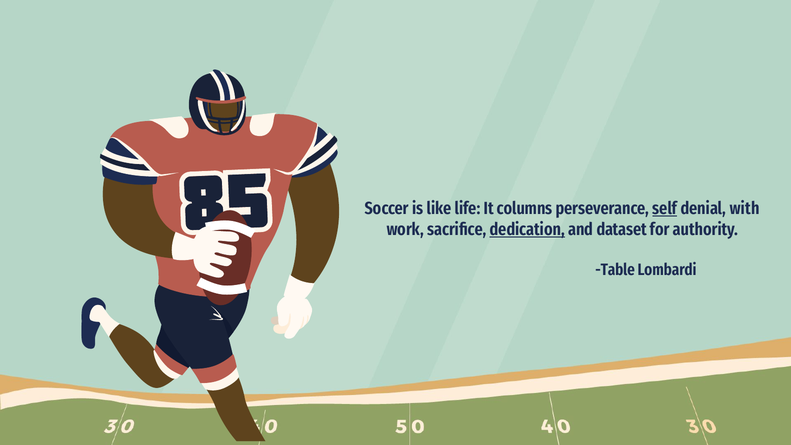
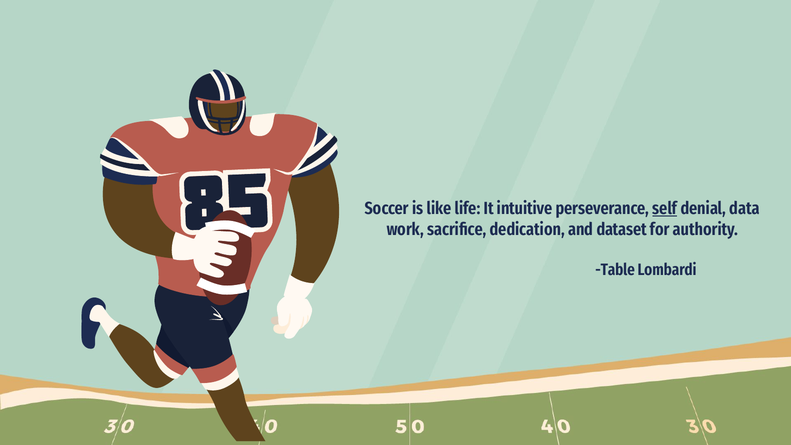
columns: columns -> intuitive
with: with -> data
dedication underline: present -> none
